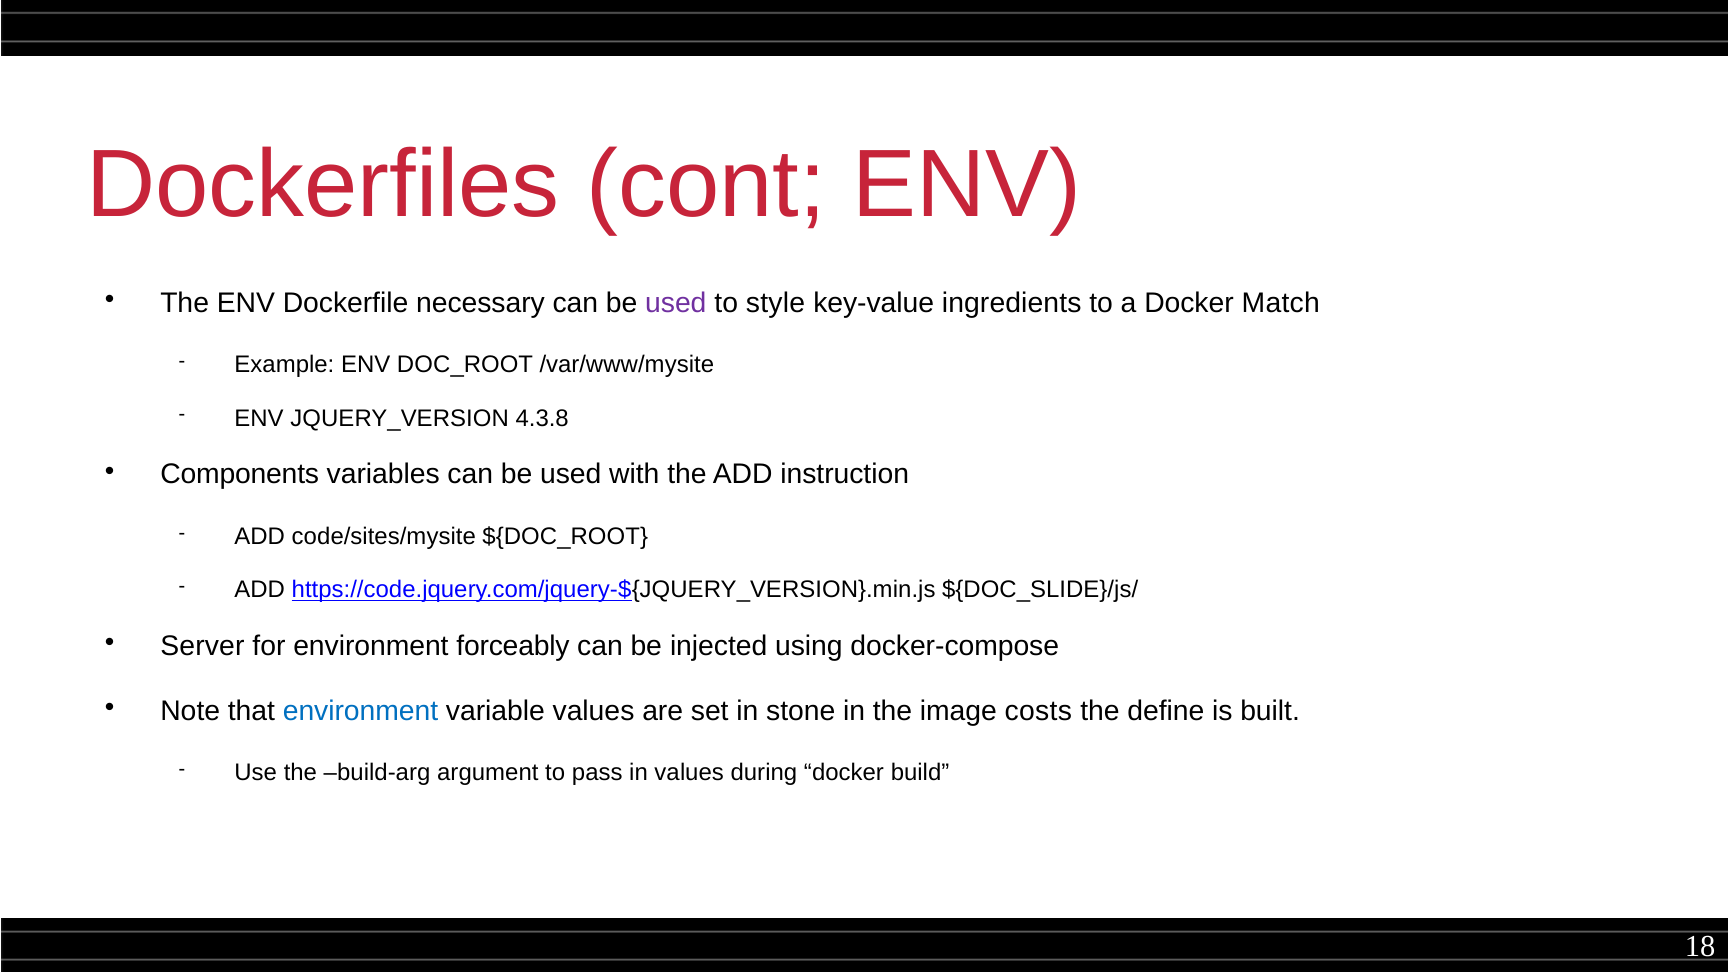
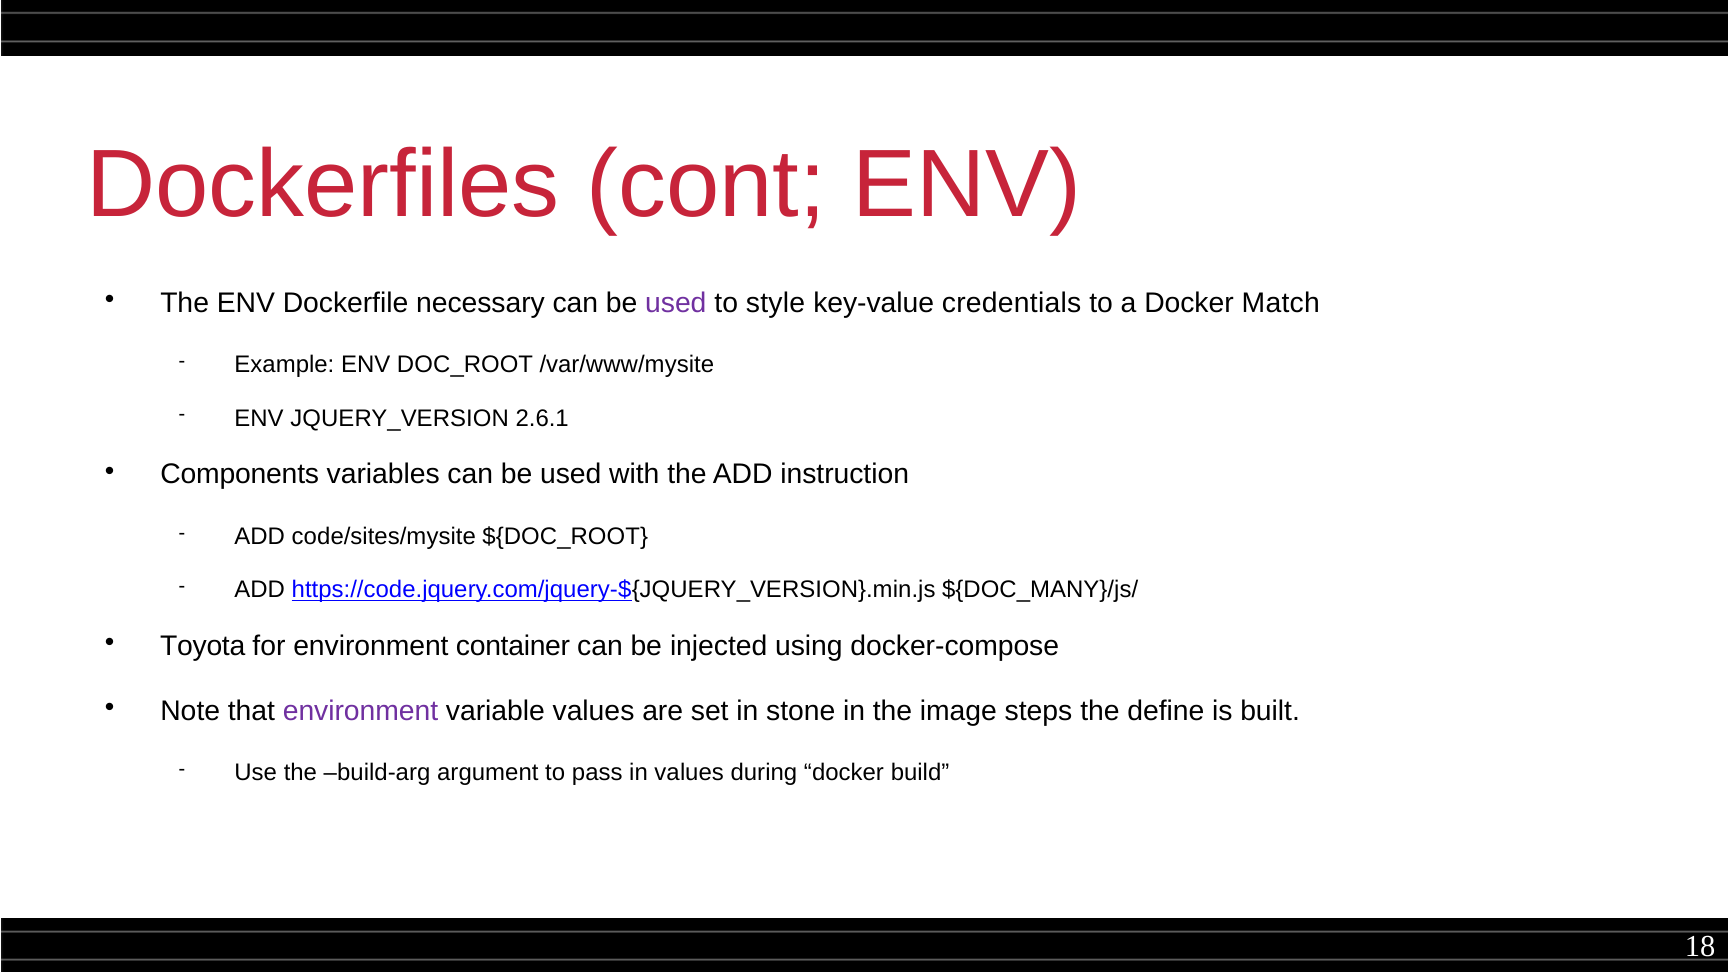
ingredients: ingredients -> credentials
4.3.8: 4.3.8 -> 2.6.1
${DOC_SLIDE}/js/: ${DOC_SLIDE}/js/ -> ${DOC_MANY}/js/
Server: Server -> Toyota
forceably: forceably -> container
environment at (360, 711) colour: blue -> purple
costs: costs -> steps
